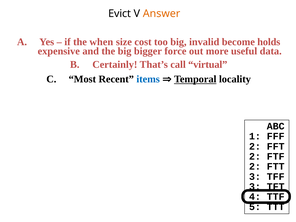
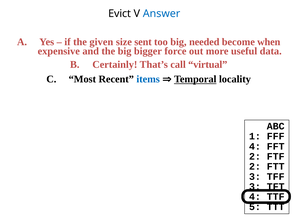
Answer colour: orange -> blue
when: when -> given
cost: cost -> sent
invalid: invalid -> needed
holds: holds -> when
2 at (255, 146): 2 -> 4
